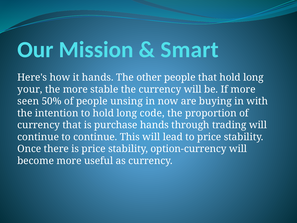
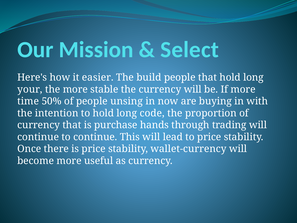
Smart: Smart -> Select
it hands: hands -> easier
other: other -> build
seen: seen -> time
option-currency: option-currency -> wallet-currency
